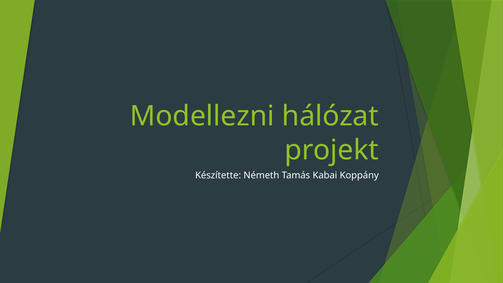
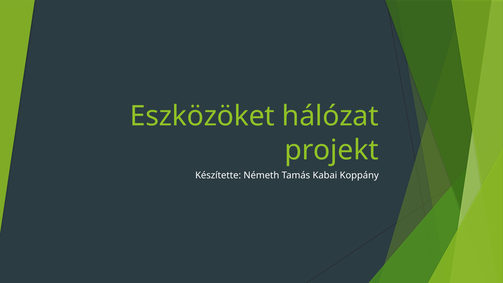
Modellezni: Modellezni -> Eszközöket
